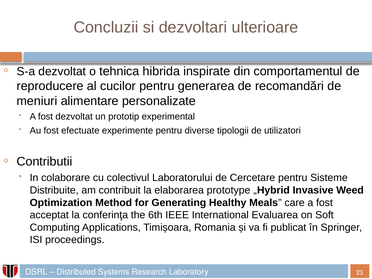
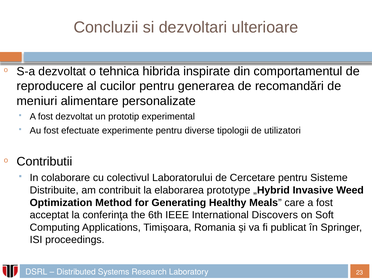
Evaluarea: Evaluarea -> Discovers
